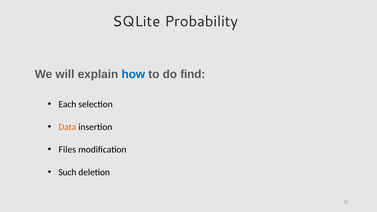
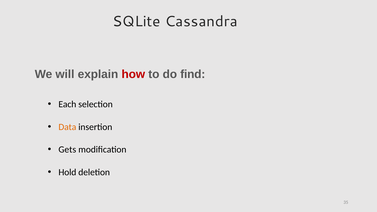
Probability: Probability -> Cassandra
how colour: blue -> red
Files: Files -> Gets
Such: Such -> Hold
